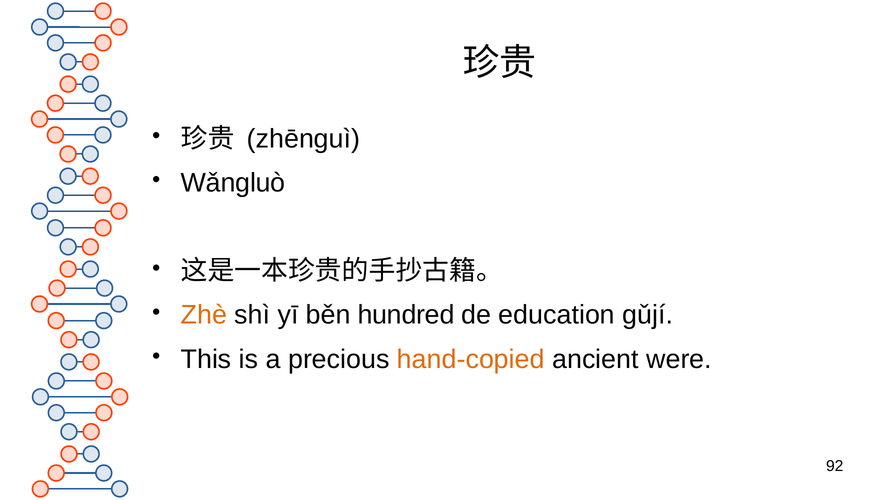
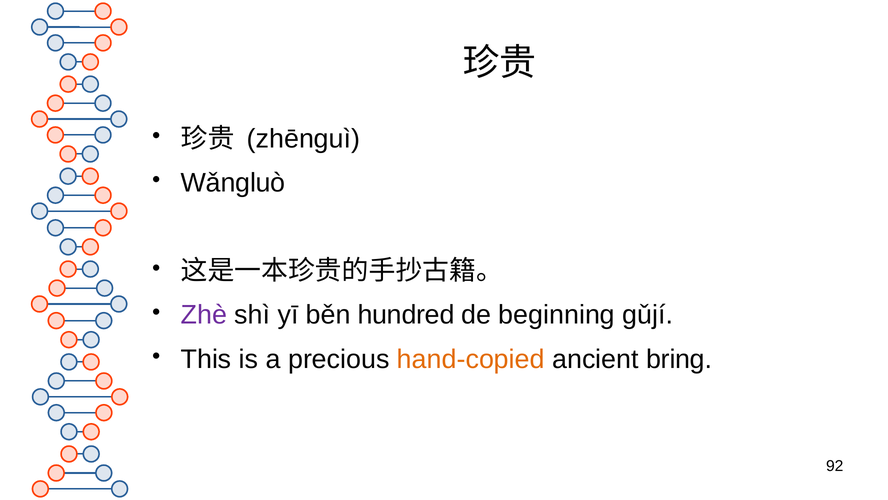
Zhè colour: orange -> purple
education: education -> beginning
were: were -> bring
